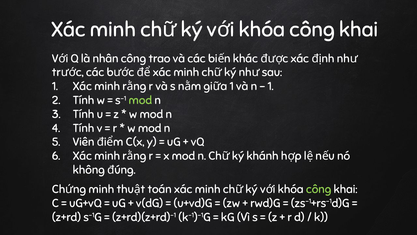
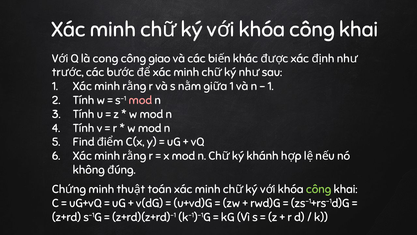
nhân: nhân -> cong
trao: trao -> giao
mod at (140, 100) colour: light green -> pink
Viên: Viên -> Find
